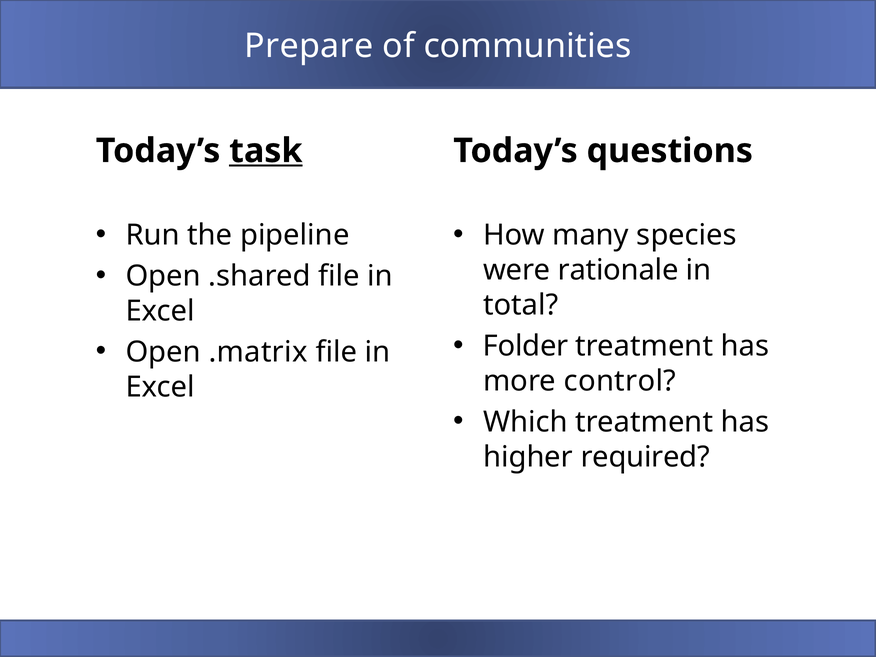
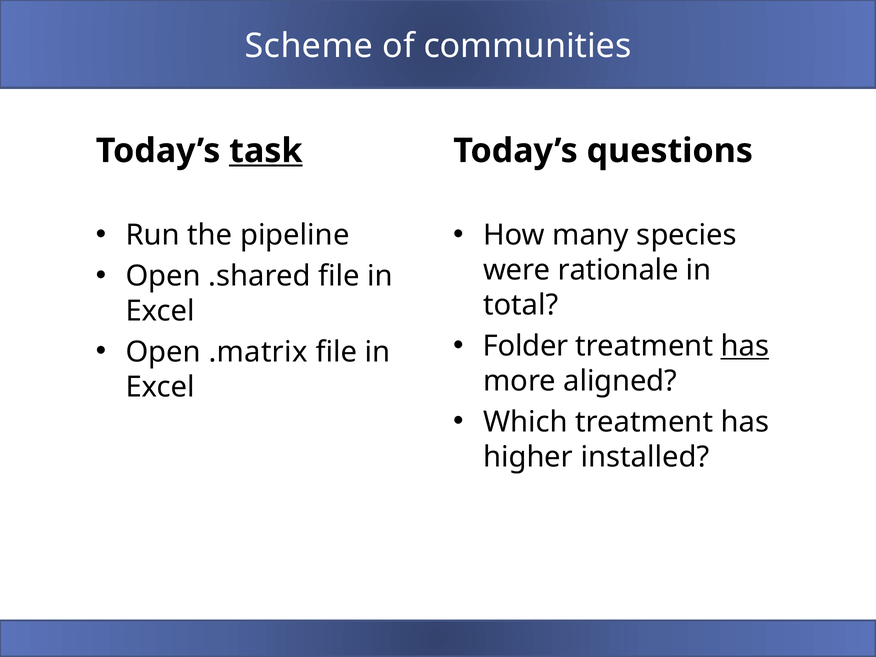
Prepare: Prepare -> Scheme
has at (745, 346) underline: none -> present
control: control -> aligned
required: required -> installed
